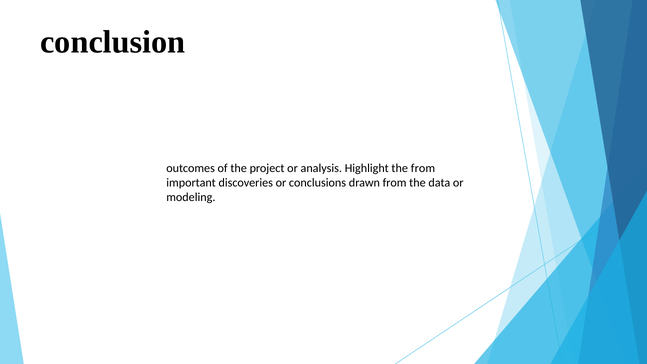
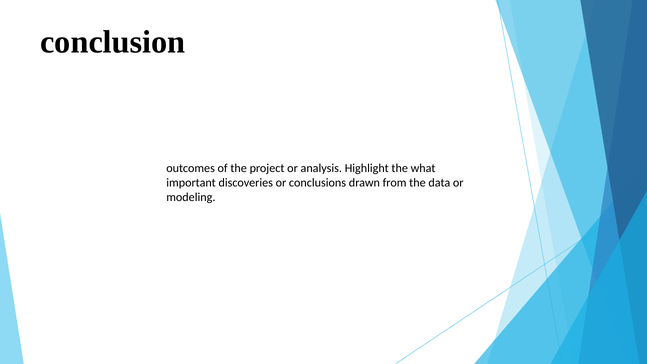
the from: from -> what
